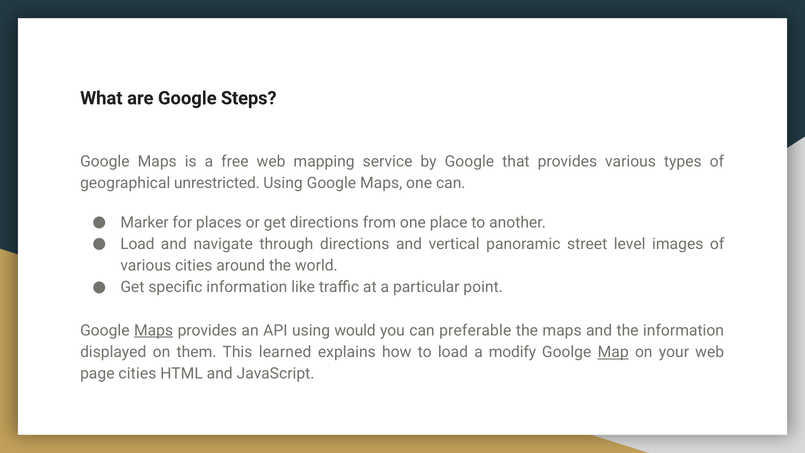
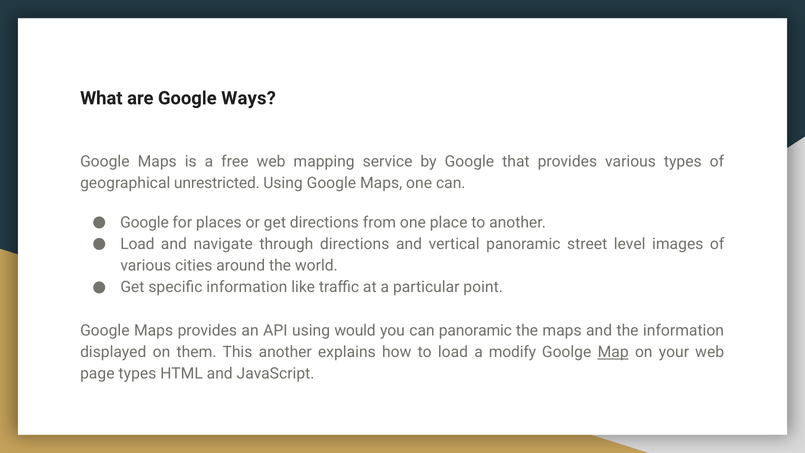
Steps: Steps -> Ways
Marker at (144, 222): Marker -> Google
Maps at (154, 330) underline: present -> none
can preferable: preferable -> panoramic
This learned: learned -> another
page cities: cities -> types
